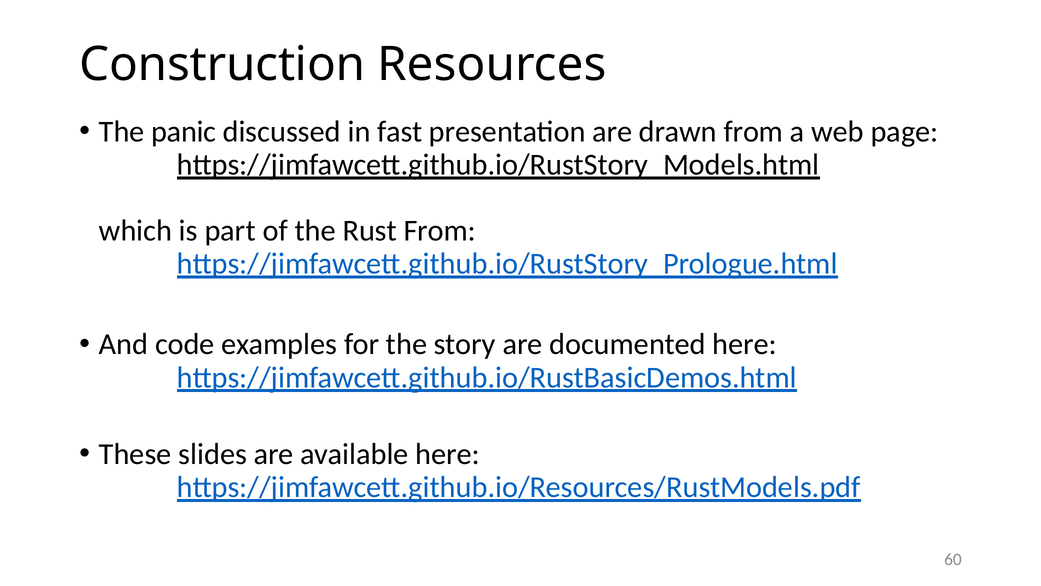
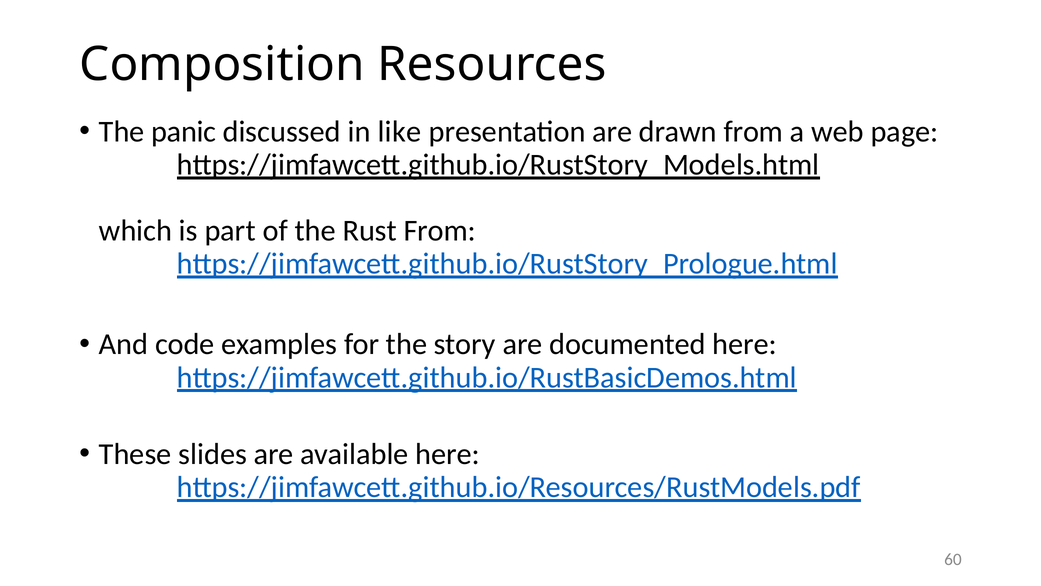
Construction: Construction -> Composition
fast: fast -> like
